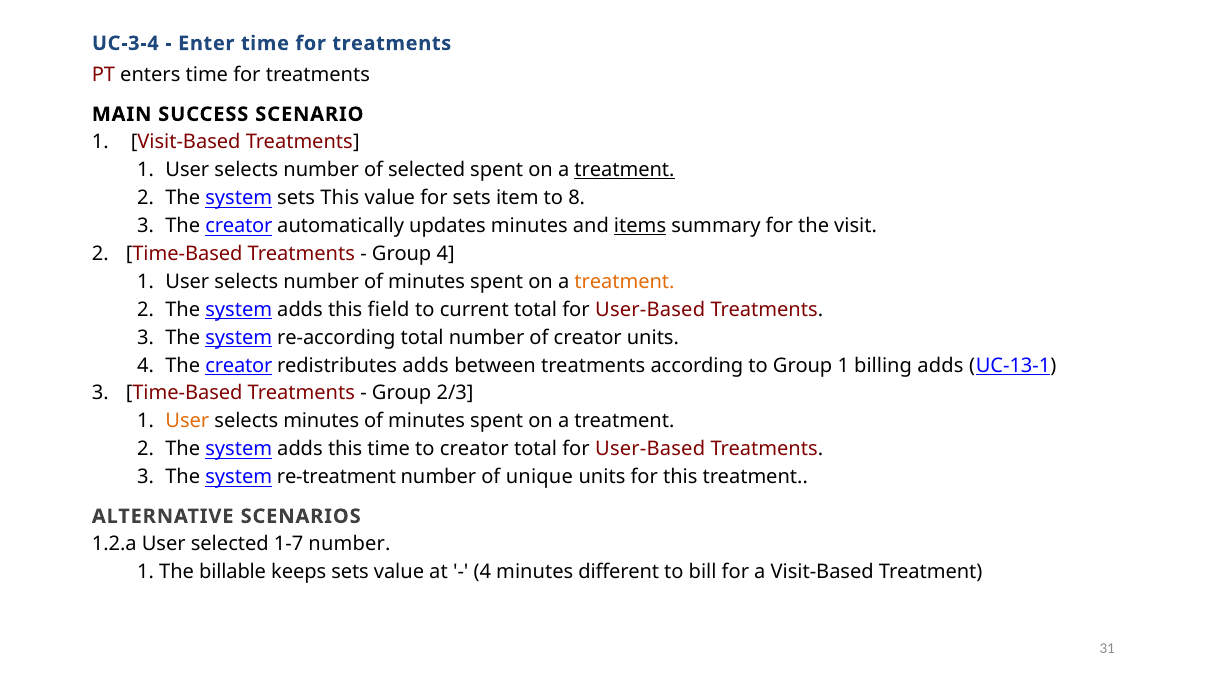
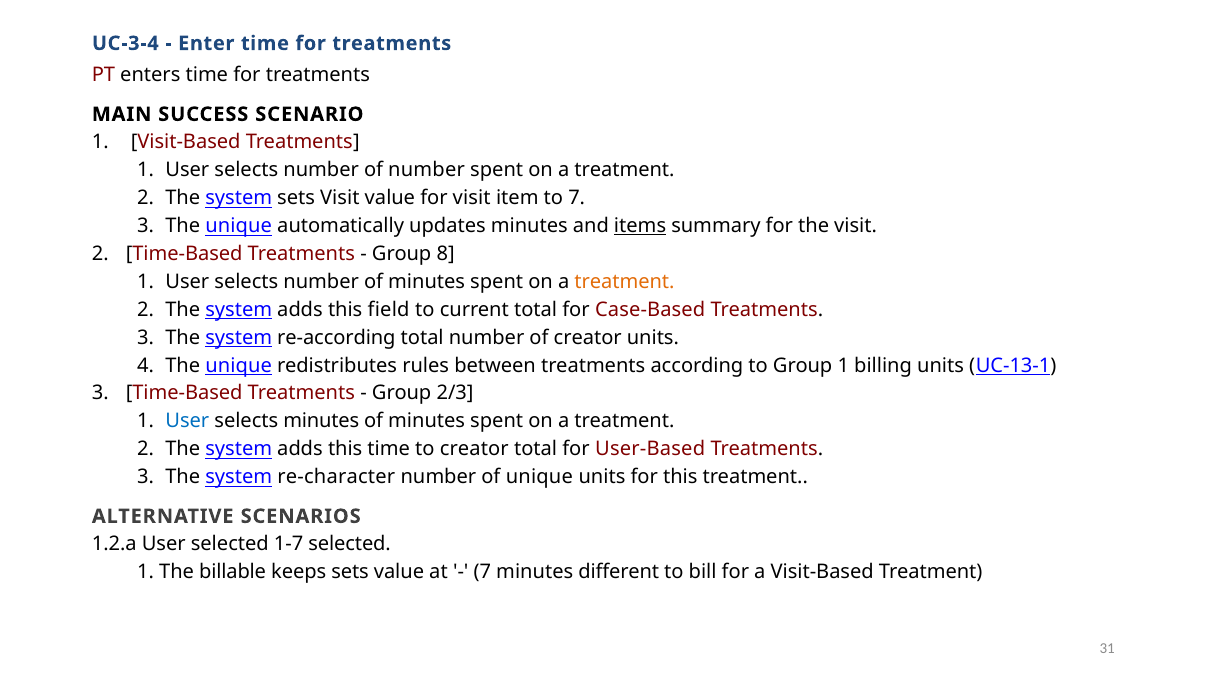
of selected: selected -> number
treatment at (625, 170) underline: present -> none
sets This: This -> Visit
for sets: sets -> visit
to 8: 8 -> 7
creator at (239, 226): creator -> unique
Group 4: 4 -> 8
current total for User-Based: User-Based -> Case-Based
creator at (239, 365): creator -> unique
redistributes adds: adds -> rules
billing adds: adds -> units
User at (187, 421) colour: orange -> blue
re-treatment: re-treatment -> re-character
1-7 number: number -> selected
4 at (482, 572): 4 -> 7
